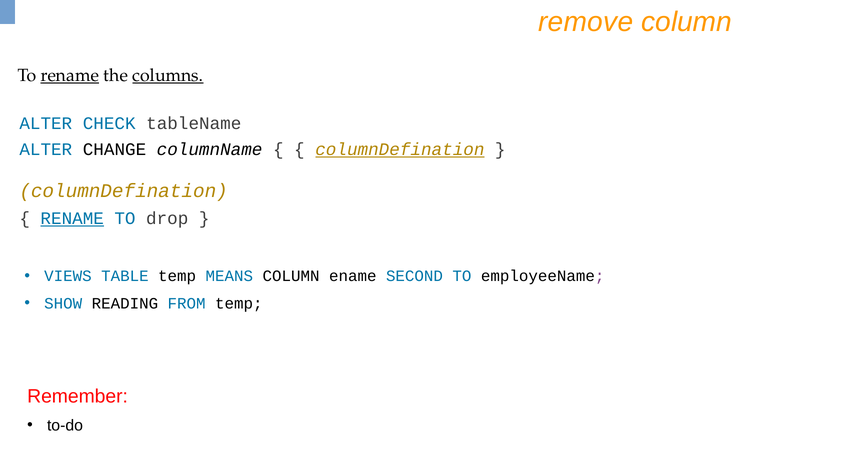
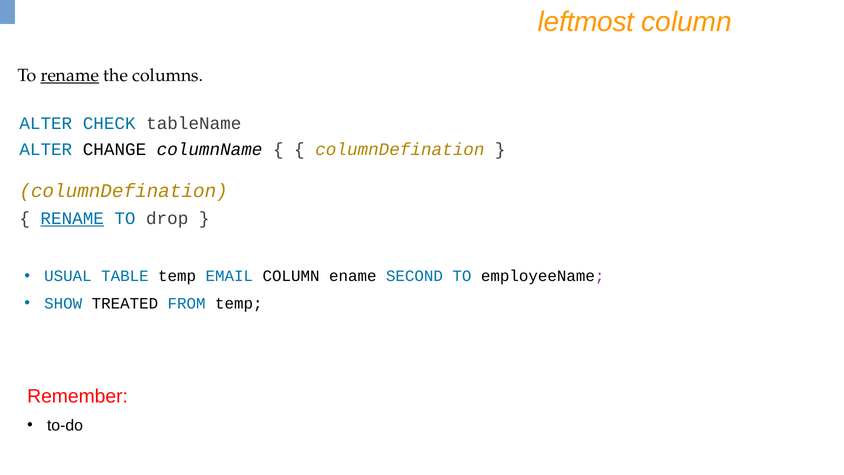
remove: remove -> leftmost
columns underline: present -> none
columnDefination at (400, 150) underline: present -> none
VIEWS: VIEWS -> USUAL
MEANS: MEANS -> EMAIL
READING: READING -> TREATED
